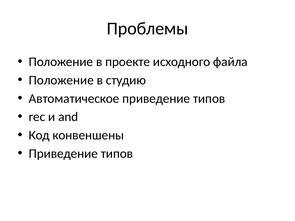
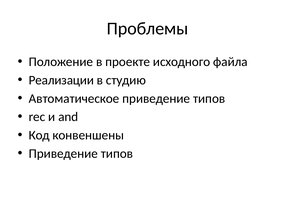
Положение at (61, 80): Положение -> Реализации
